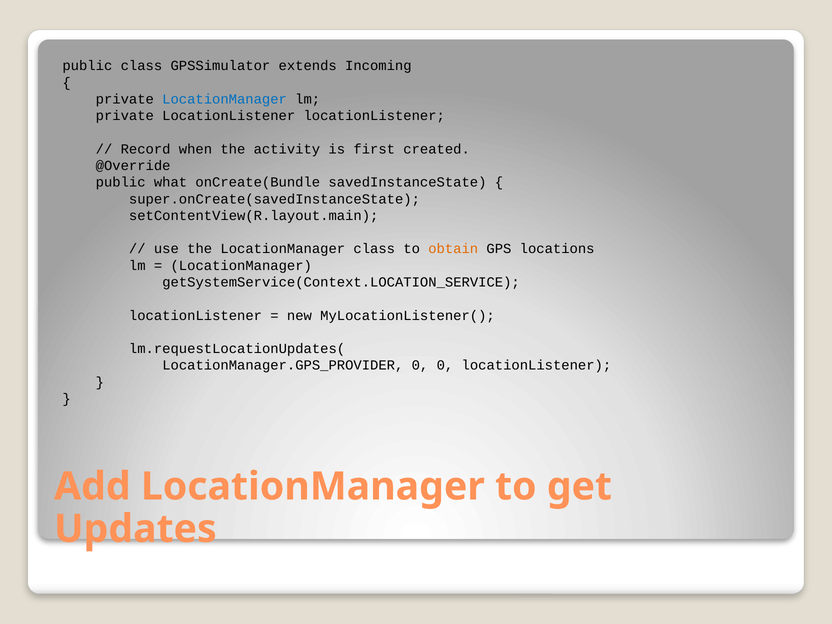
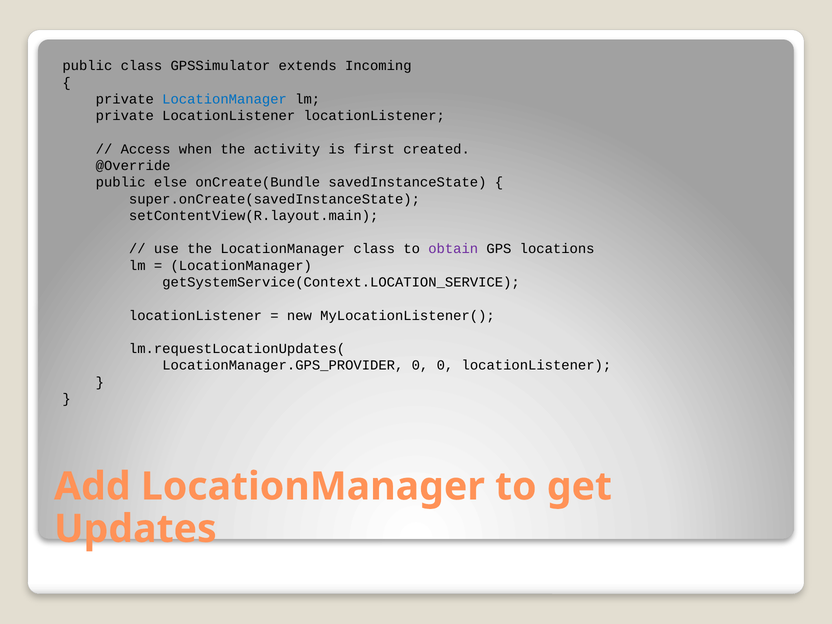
Record: Record -> Access
what: what -> else
obtain colour: orange -> purple
